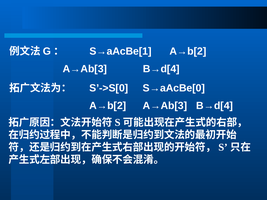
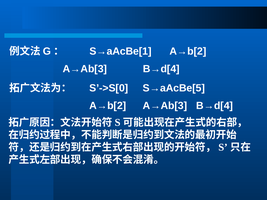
S→aAcBe[0: S→aAcBe[0 -> S→aAcBe[5
